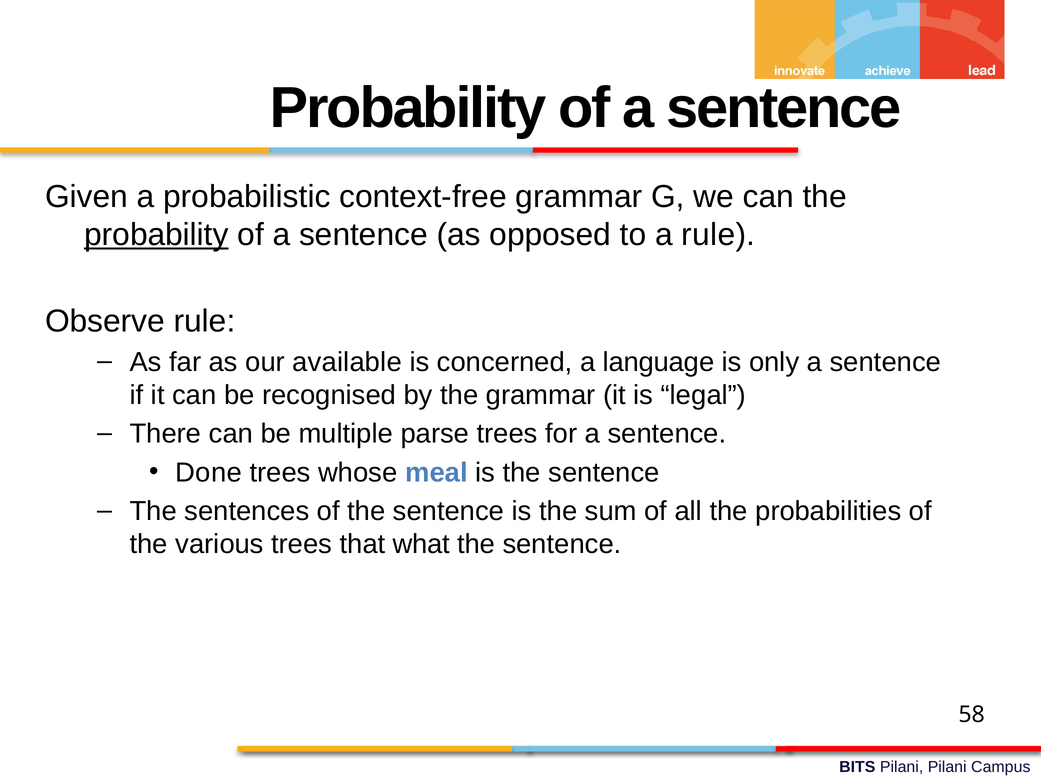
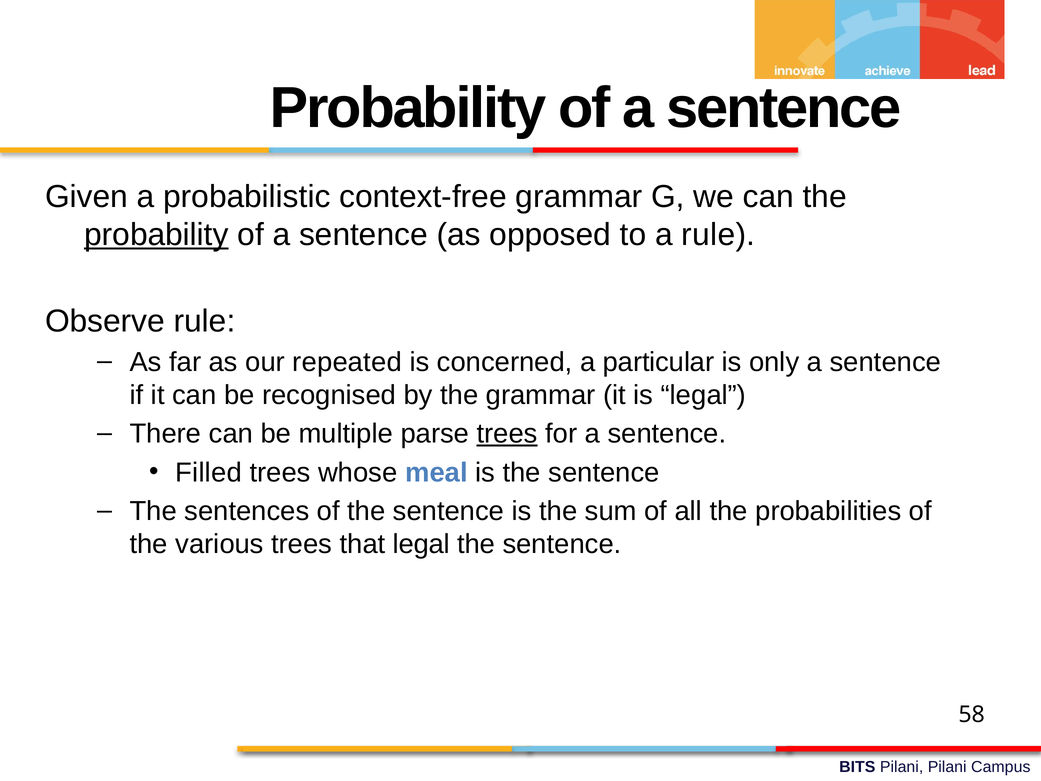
available: available -> repeated
language: language -> particular
trees at (507, 434) underline: none -> present
Done: Done -> Filled
that what: what -> legal
